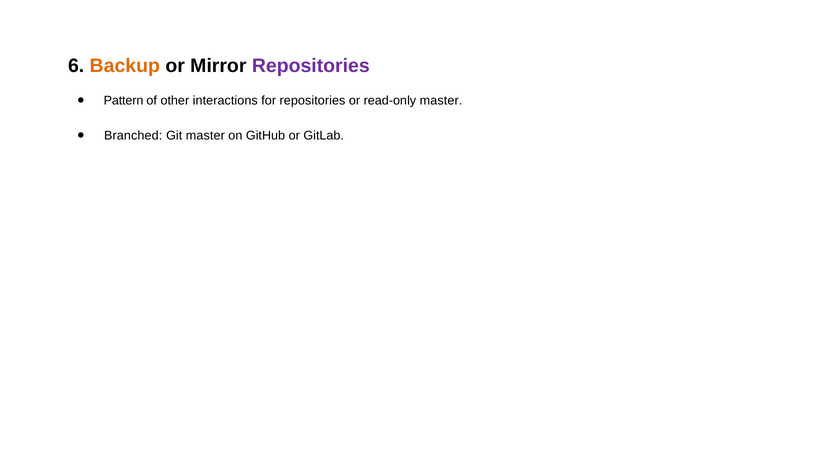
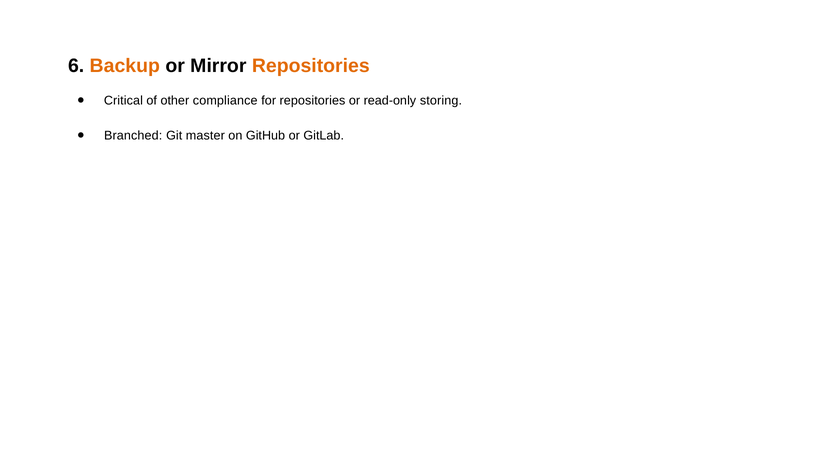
Repositories at (311, 66) colour: purple -> orange
Pattern: Pattern -> Critical
interactions: interactions -> compliance
read-only master: master -> storing
